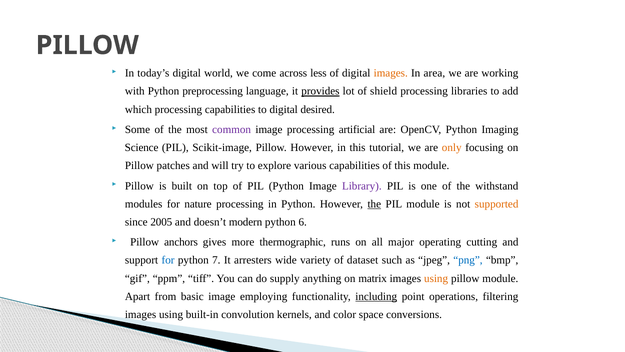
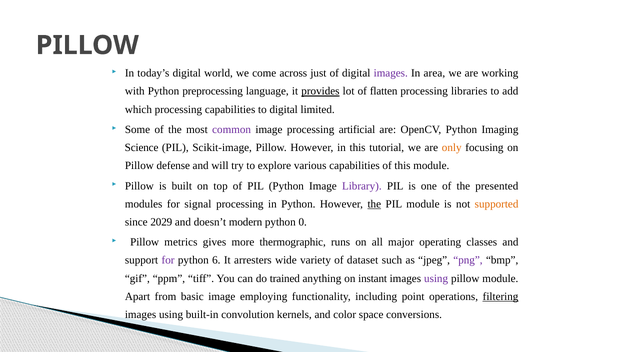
less: less -> just
images at (391, 73) colour: orange -> purple
shield: shield -> flatten
desired: desired -> limited
patches: patches -> defense
withstand: withstand -> presented
nature: nature -> signal
2005: 2005 -> 2029
6: 6 -> 0
anchors: anchors -> metrics
cutting: cutting -> classes
for at (168, 260) colour: blue -> purple
7: 7 -> 6
png colour: blue -> purple
supply: supply -> trained
matrix: matrix -> instant
using at (436, 278) colour: orange -> purple
including underline: present -> none
filtering underline: none -> present
